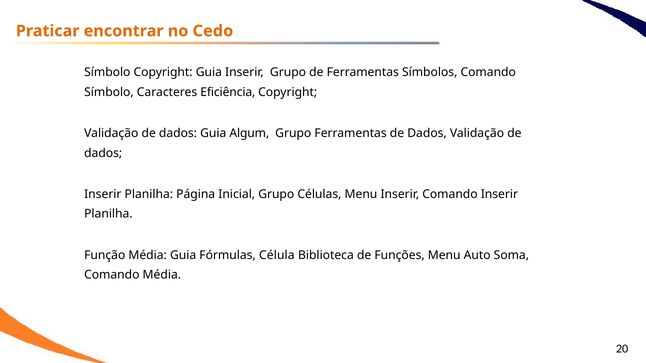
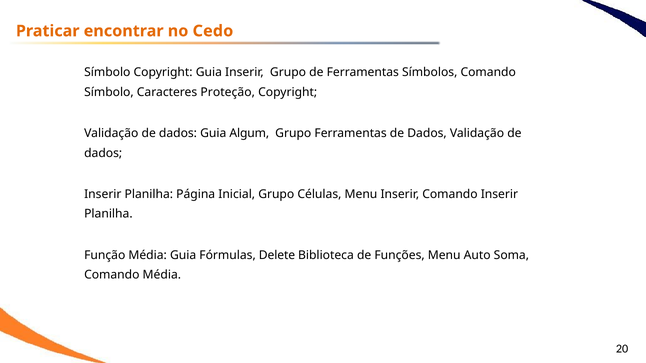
Eficiência: Eficiência -> Proteção
Célula: Célula -> Delete
